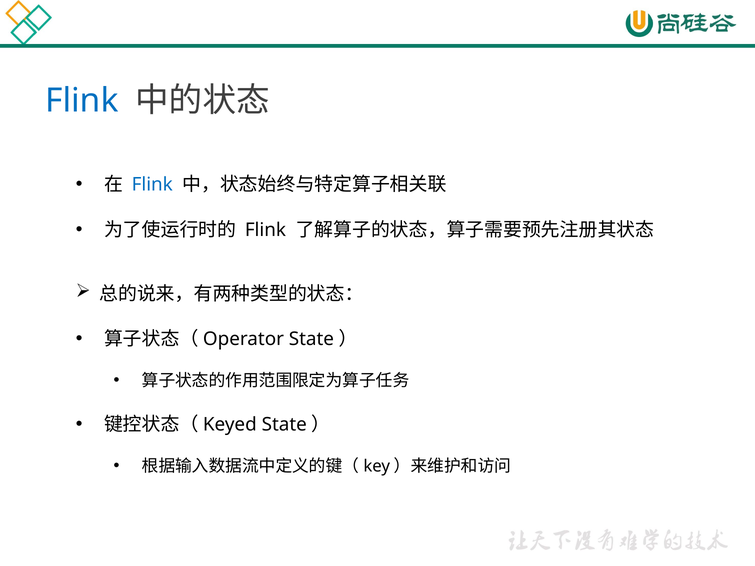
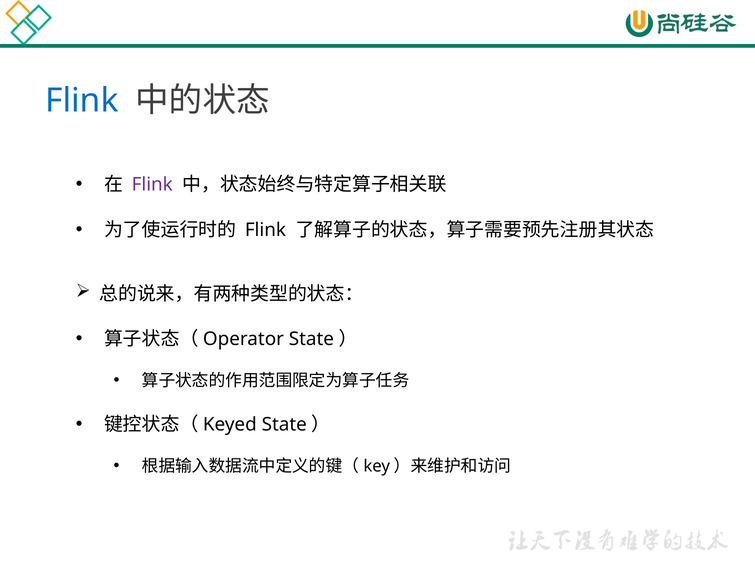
Flink at (152, 185) colour: blue -> purple
